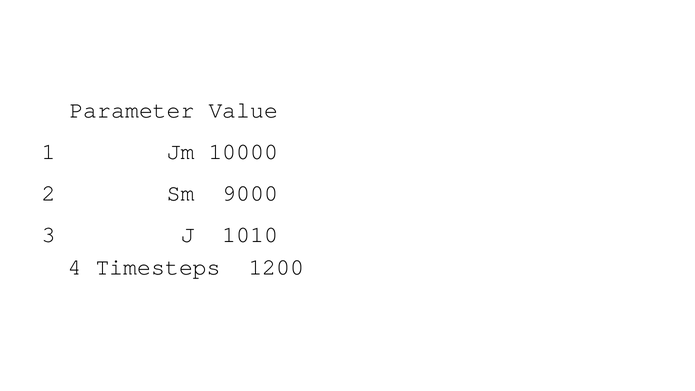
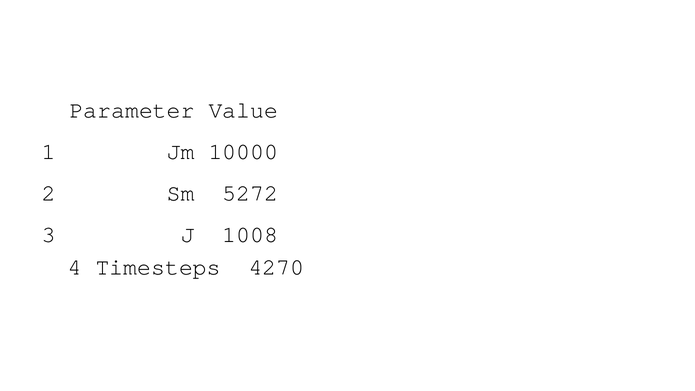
9000: 9000 -> 5272
1010: 1010 -> 1008
1200: 1200 -> 4270
